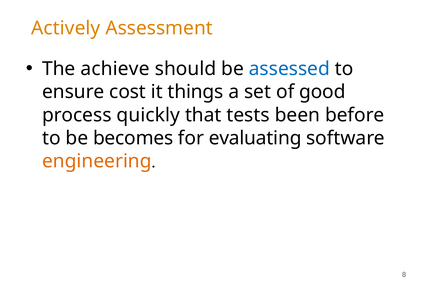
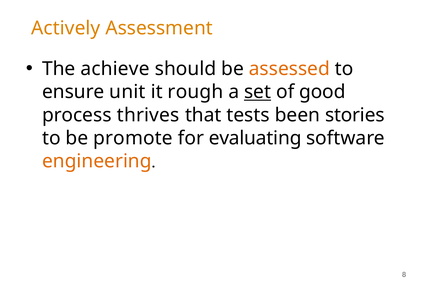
assessed colour: blue -> orange
cost: cost -> unit
things: things -> rough
set underline: none -> present
quickly: quickly -> thrives
before: before -> stories
becomes: becomes -> promote
